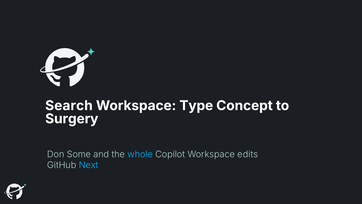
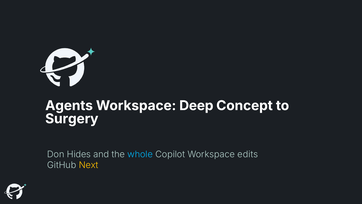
Search: Search -> Agents
Type: Type -> Deep
Some: Some -> Hides
Next colour: light blue -> yellow
